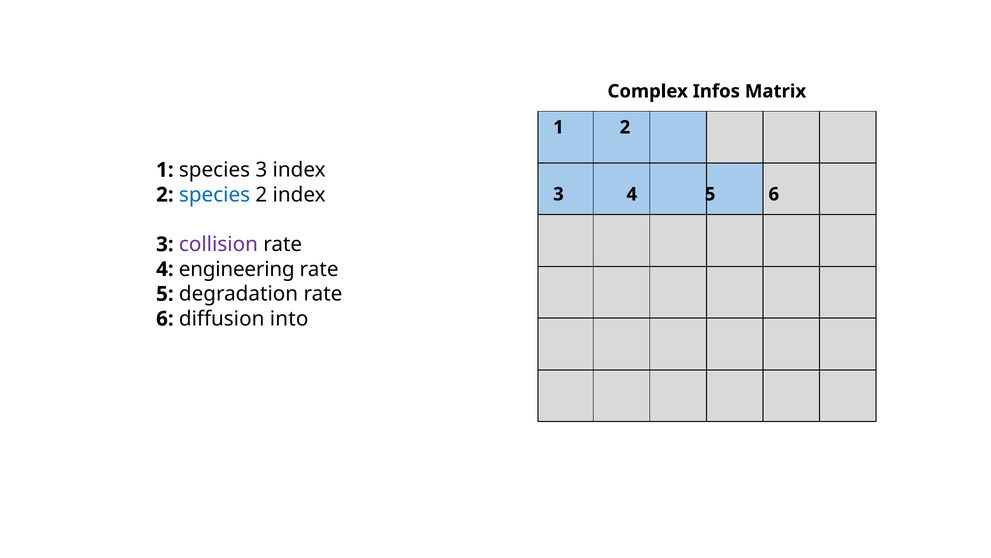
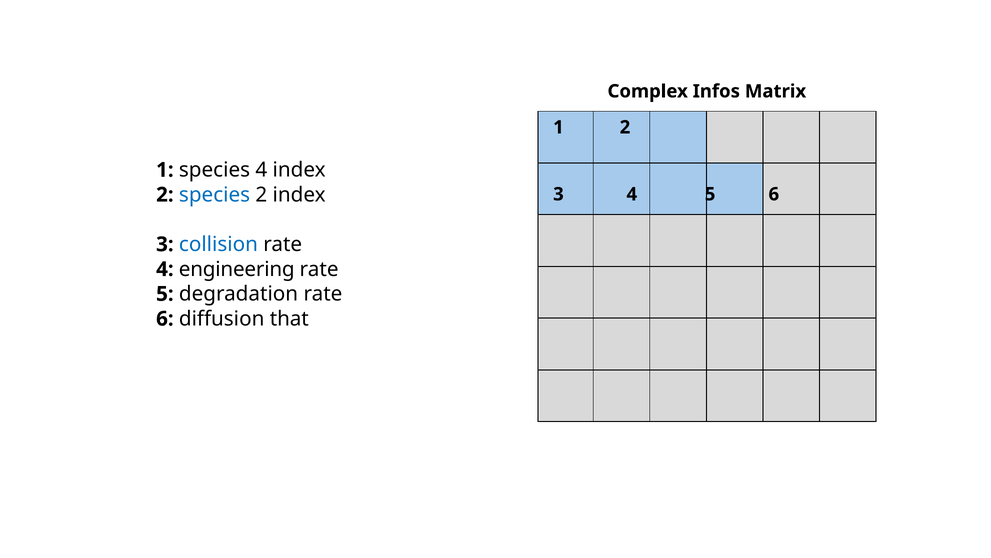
species 3: 3 -> 4
collision colour: purple -> blue
into: into -> that
